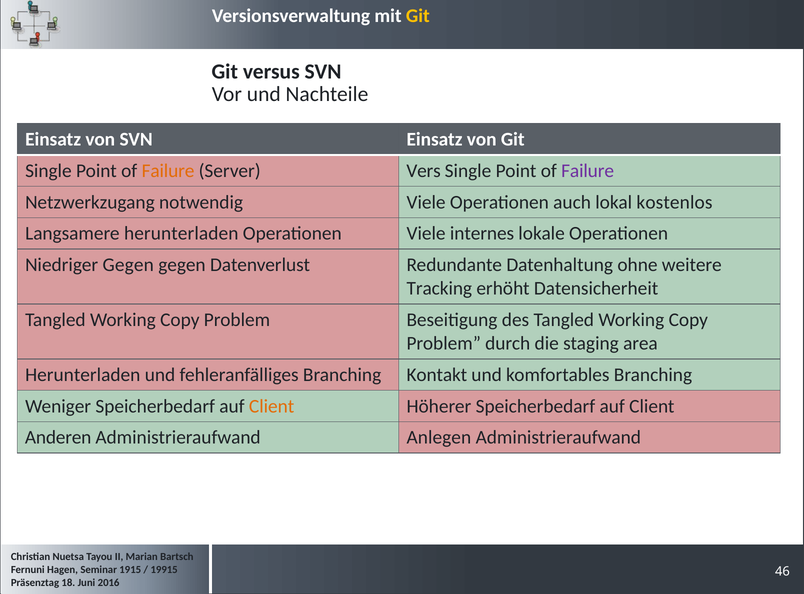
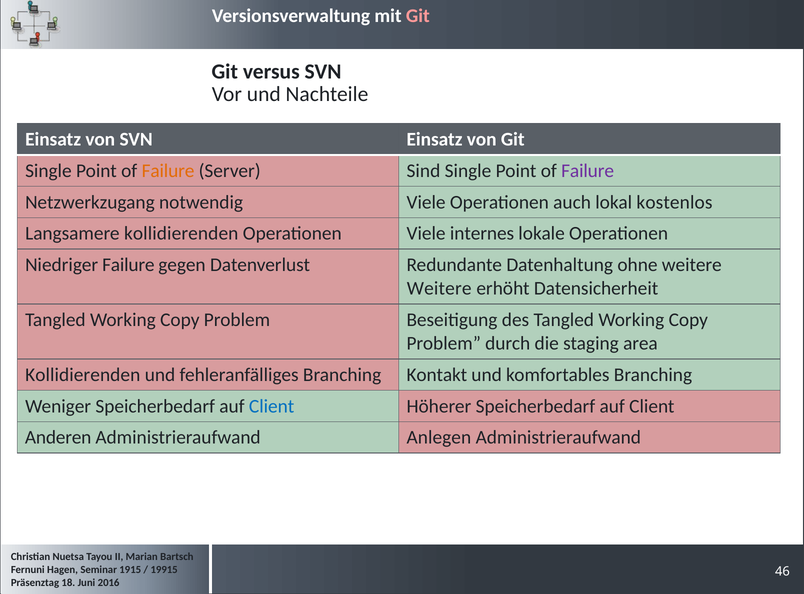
Git at (418, 16) colour: yellow -> pink
Vers: Vers -> Sind
Langsamere herunterladen: herunterladen -> kollidierenden
Niedriger Gegen: Gegen -> Failure
Tracking at (439, 289): Tracking -> Weitere
Herunterladen at (83, 375): Herunterladen -> Kollidierenden
Client at (272, 406) colour: orange -> blue
